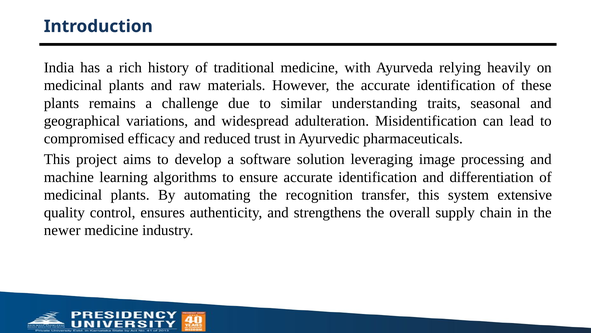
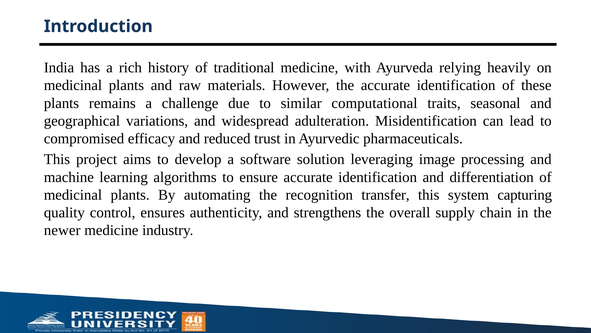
understanding: understanding -> computational
extensive: extensive -> capturing
